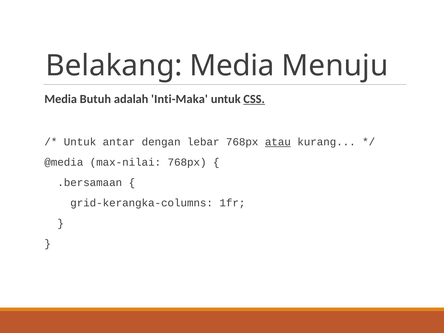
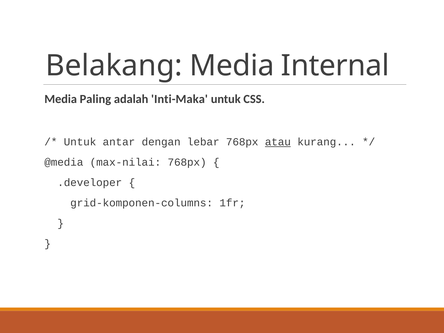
Menuju: Menuju -> Internal
Butuh: Butuh -> Paling
CSS underline: present -> none
.bersamaan: .bersamaan -> .developer
grid-kerangka-columns: grid-kerangka-columns -> grid-komponen-columns
